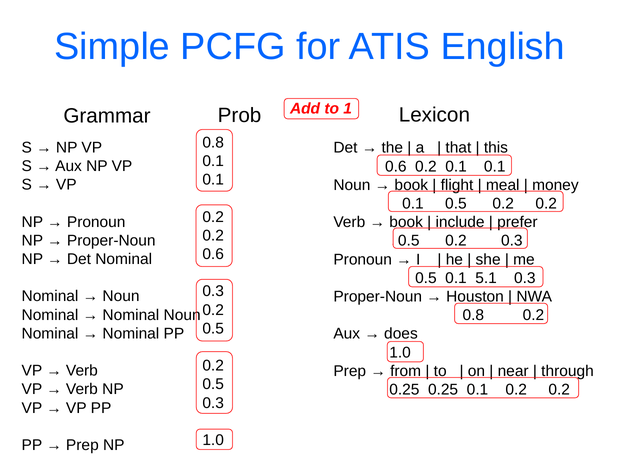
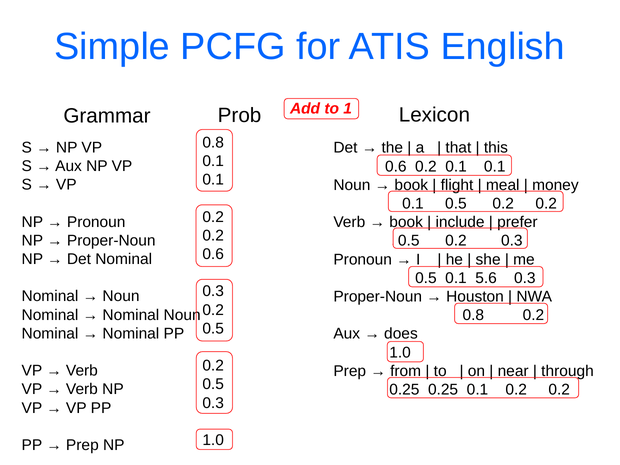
5.1: 5.1 -> 5.6
